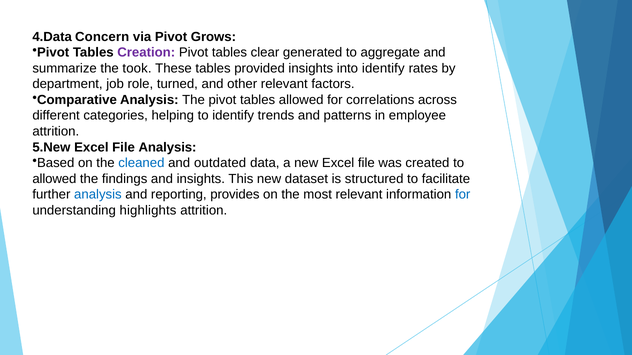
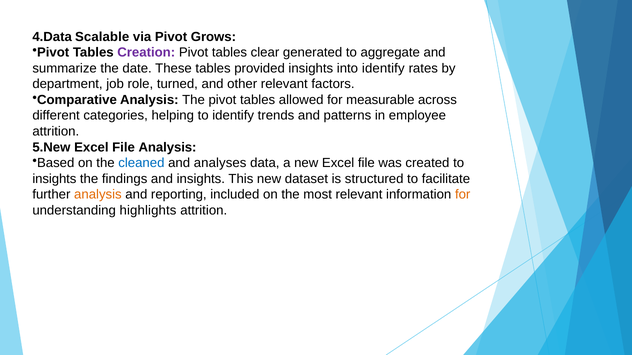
Concern: Concern -> Scalable
took: took -> date
correlations: correlations -> measurable
outdated: outdated -> analyses
allowed at (54, 179): allowed -> insights
analysis at (98, 195) colour: blue -> orange
provides: provides -> included
for at (463, 195) colour: blue -> orange
